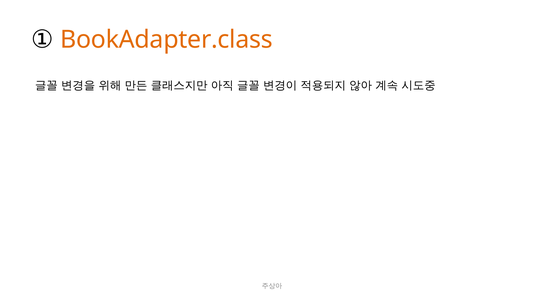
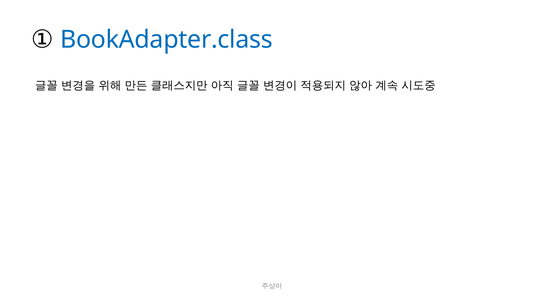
BookAdapter.class colour: orange -> blue
